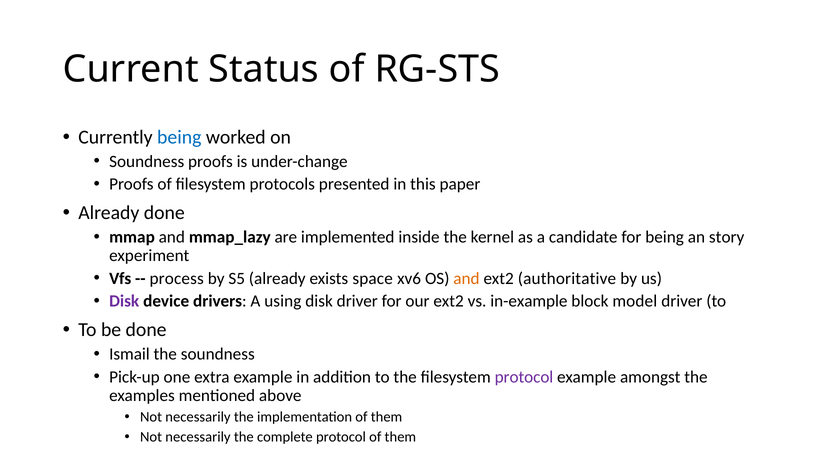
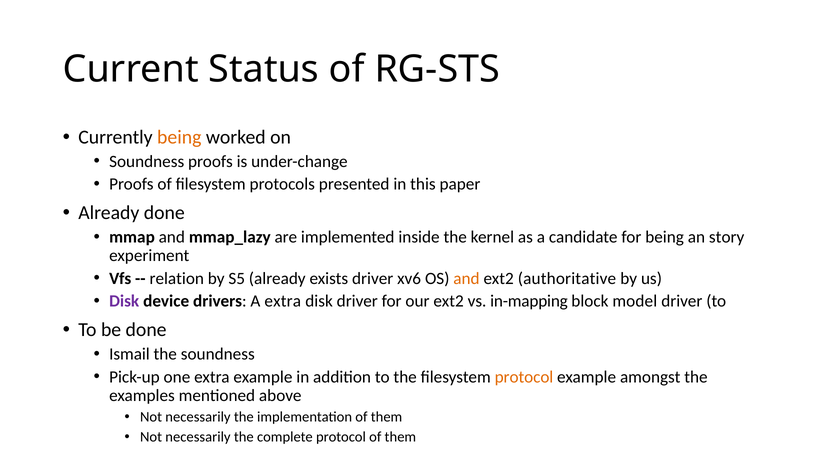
being at (179, 137) colour: blue -> orange
process: process -> relation
exists space: space -> driver
A using: using -> extra
in-example: in-example -> in-mapping
protocol at (524, 377) colour: purple -> orange
